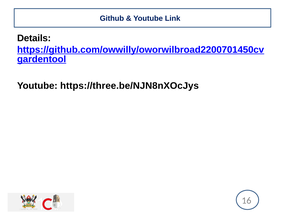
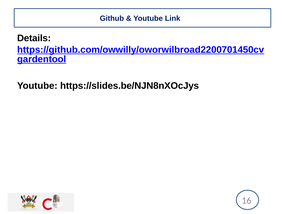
https://three.be/NJN8nXOcJys: https://three.be/NJN8nXOcJys -> https://slides.be/NJN8nXOcJys
